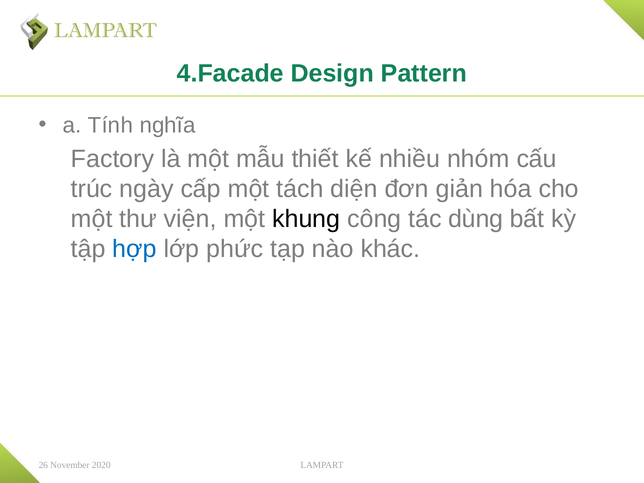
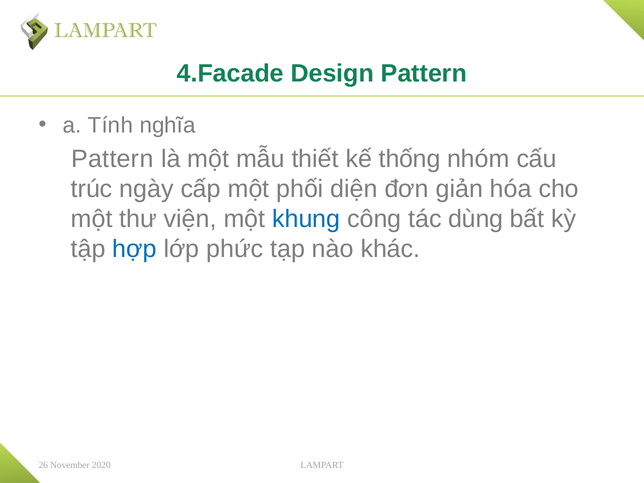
Factory at (113, 159): Factory -> Pattern
nhiều: nhiều -> thống
tách: tách -> phối
khung colour: black -> blue
